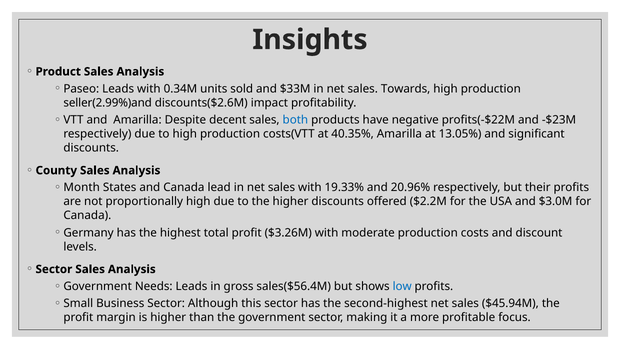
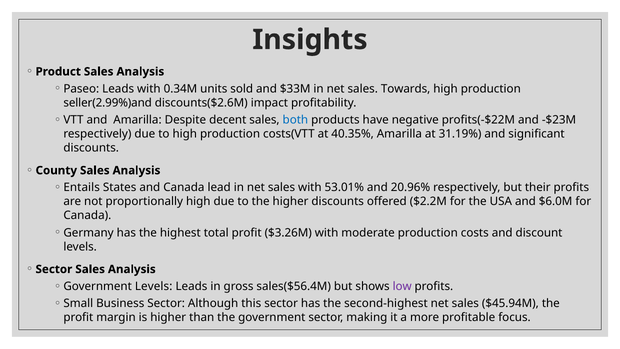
13.05%: 13.05% -> 31.19%
Month: Month -> Entails
19.33%: 19.33% -> 53.01%
$3.0M: $3.0M -> $6.0M
Government Needs: Needs -> Levels
low colour: blue -> purple
